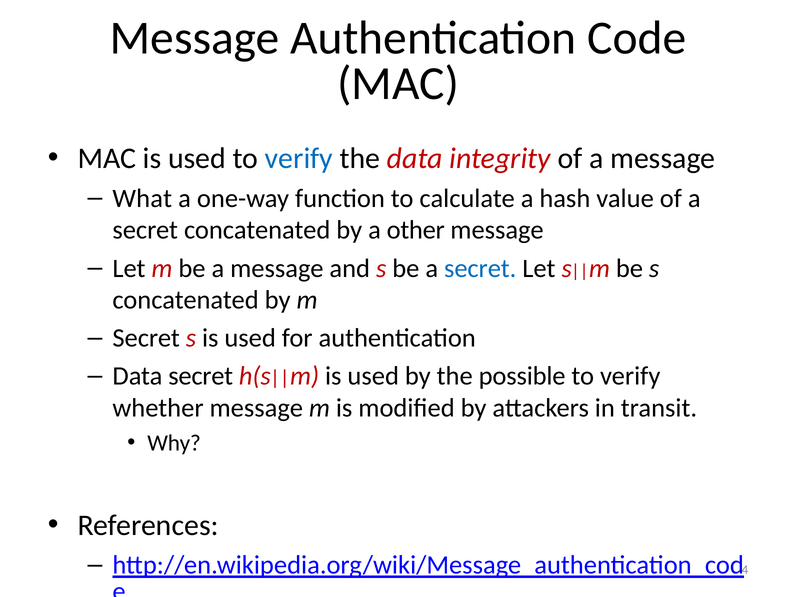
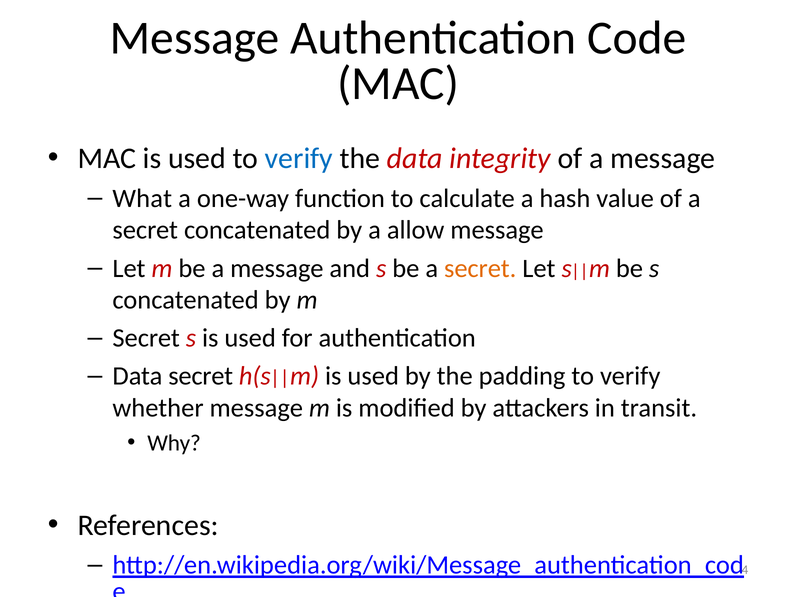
other: other -> allow
secret at (480, 268) colour: blue -> orange
possible: possible -> padding
